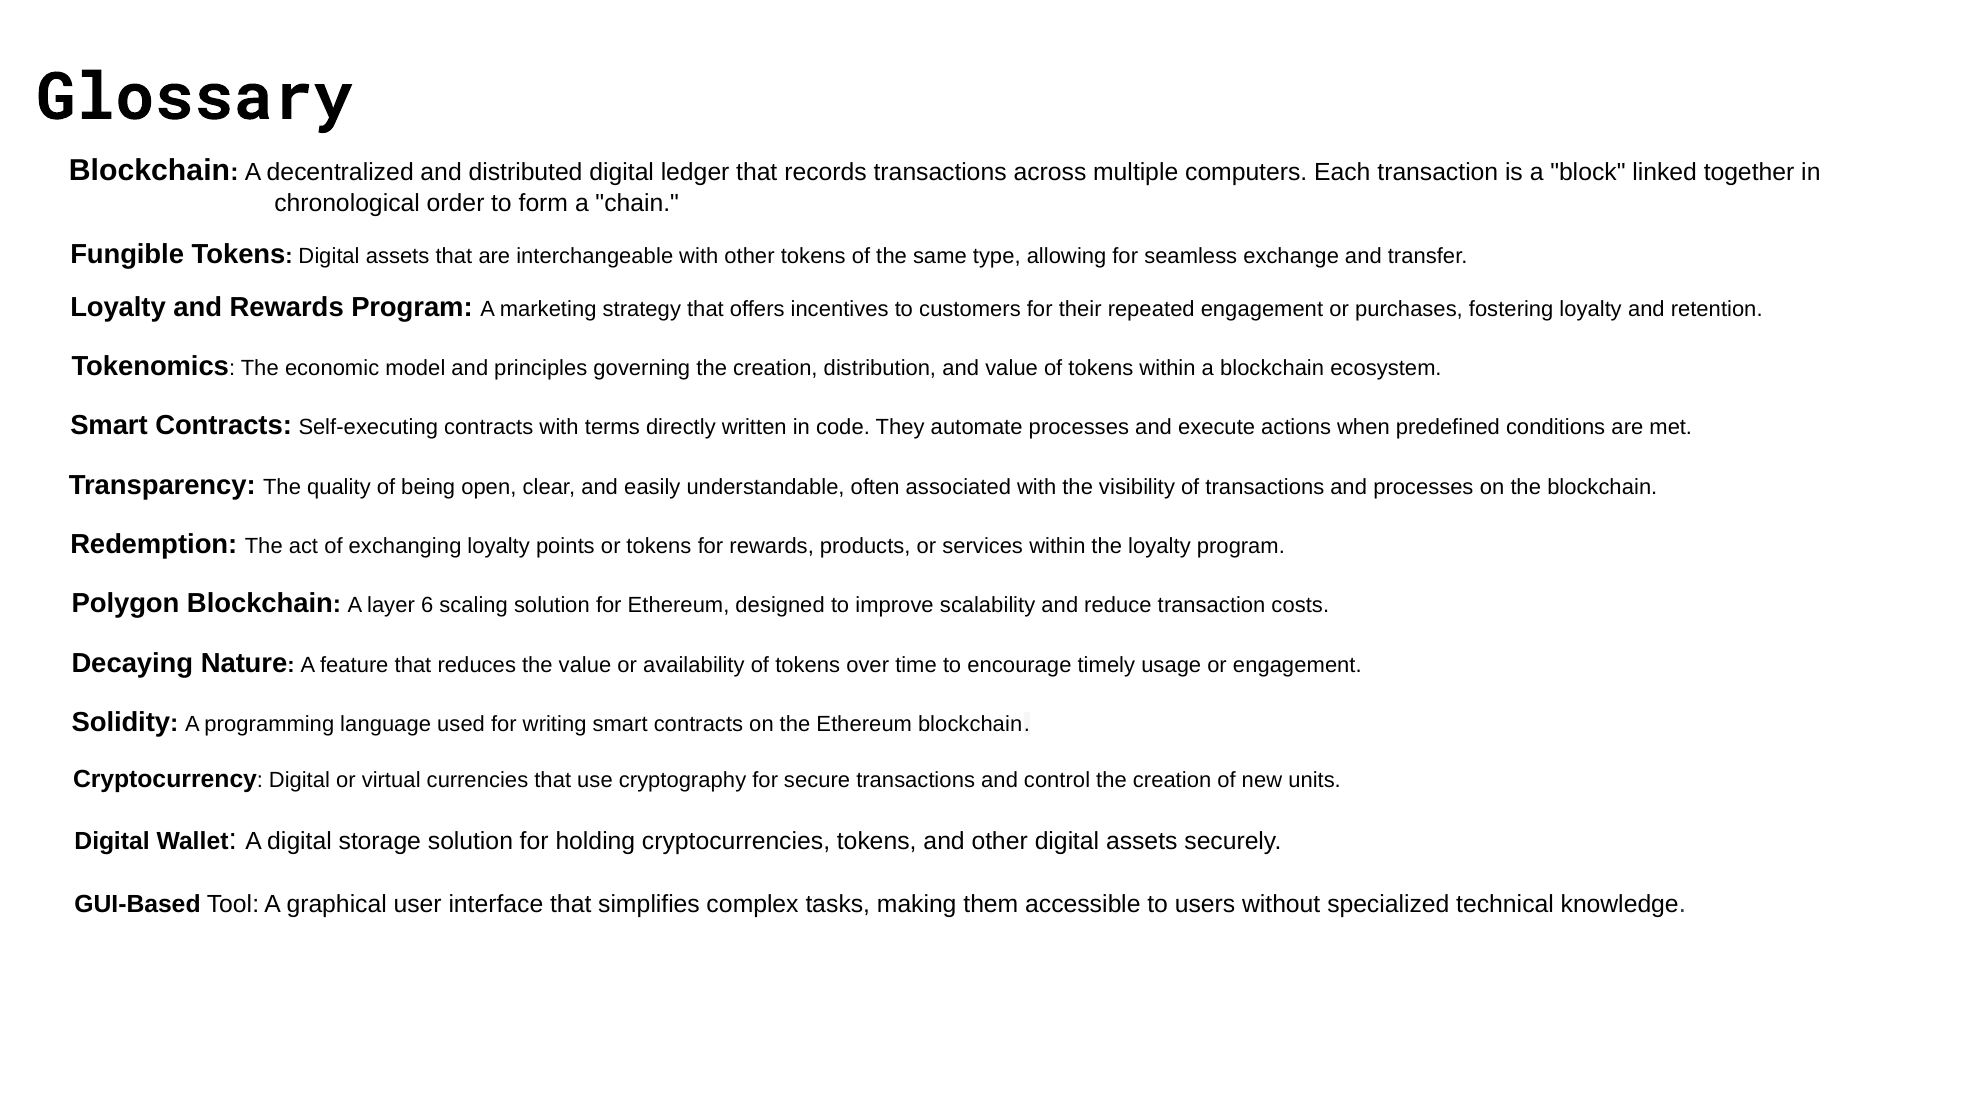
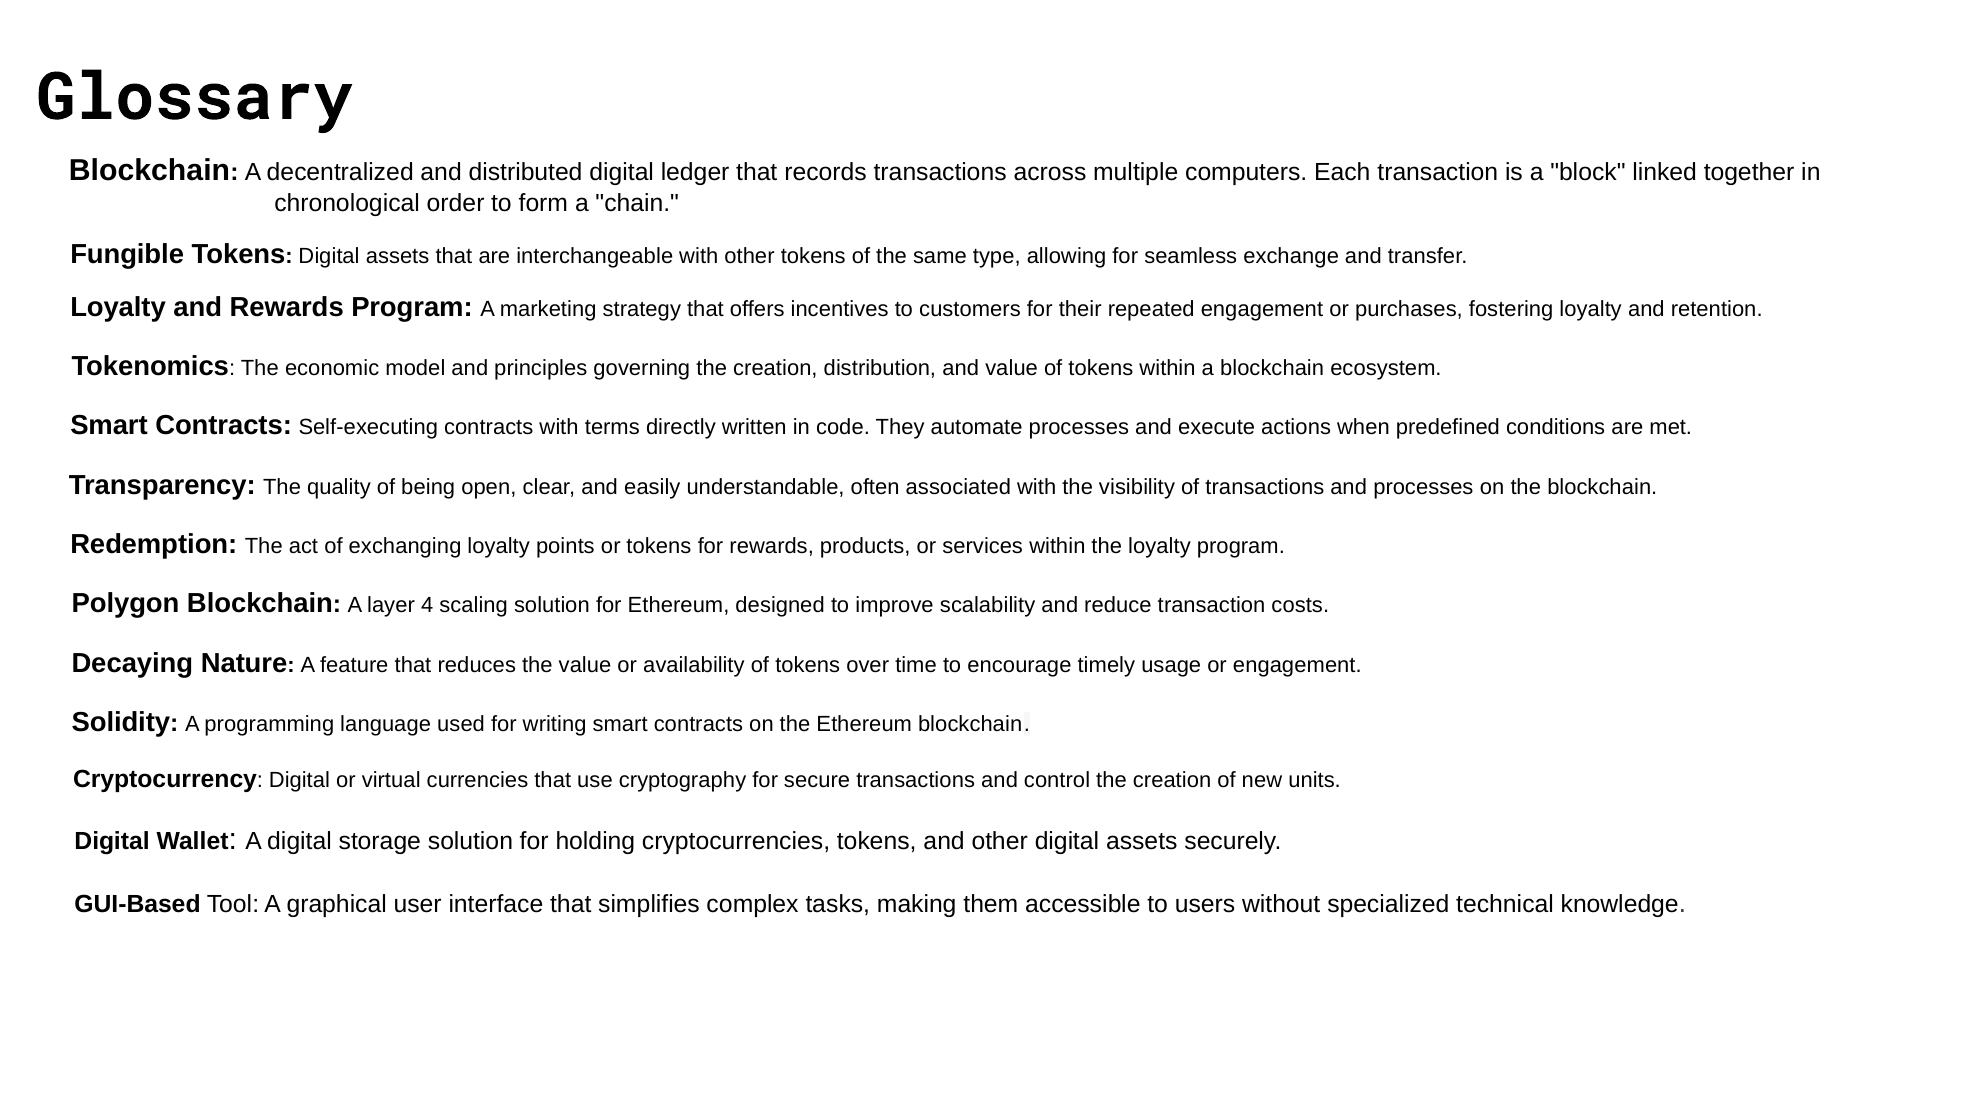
6: 6 -> 4
